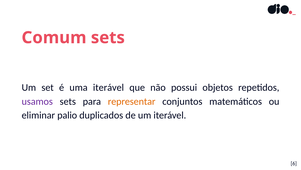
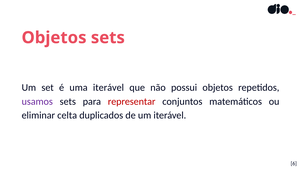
Comum at (54, 38): Comum -> Objetos
representar colour: orange -> red
palio: palio -> celta
